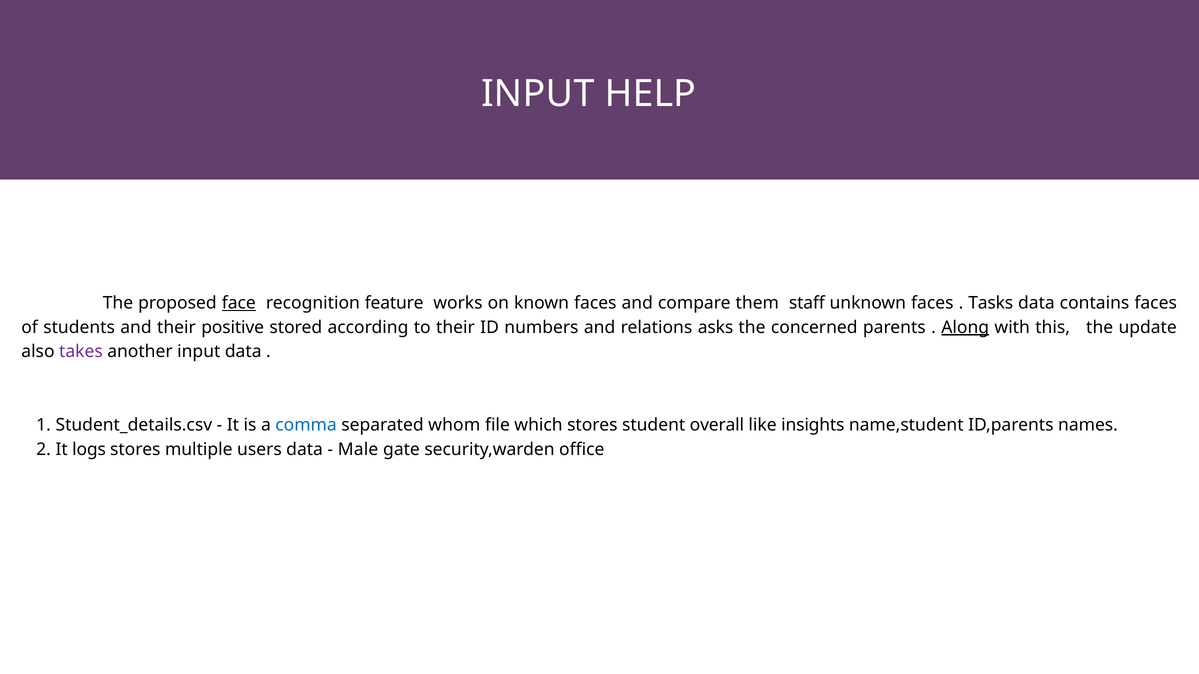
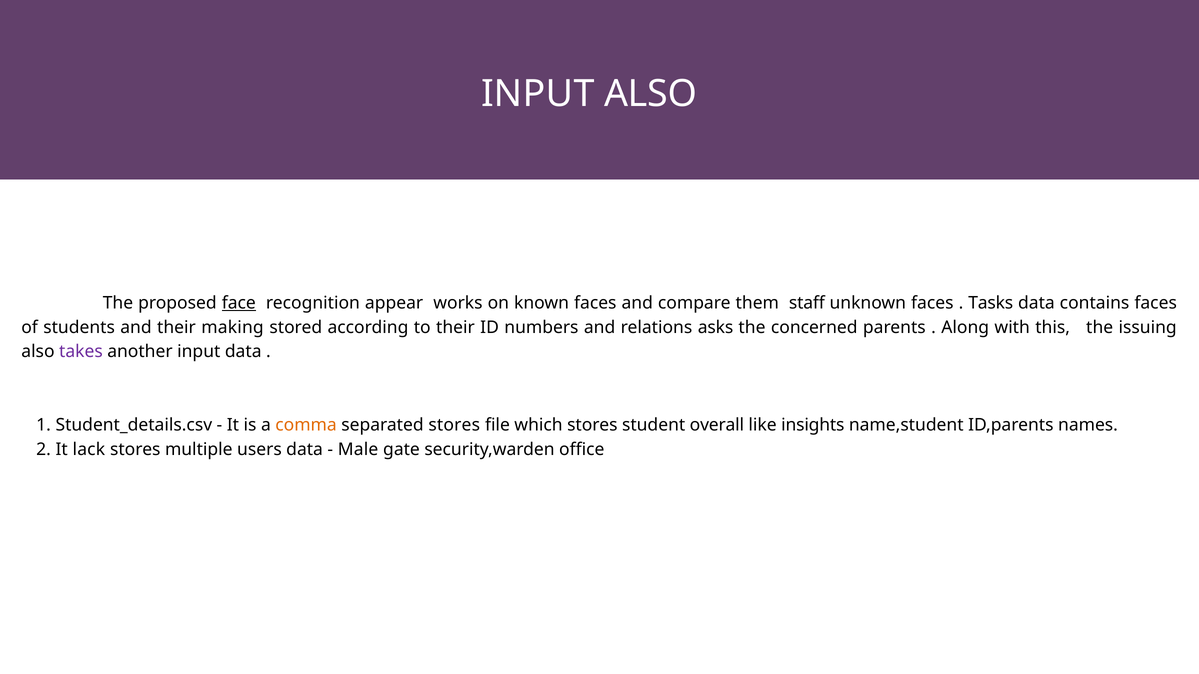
INPUT HELP: HELP -> ALSO
feature: feature -> appear
positive: positive -> making
Along underline: present -> none
update: update -> issuing
comma colour: blue -> orange
separated whom: whom -> stores
logs: logs -> lack
